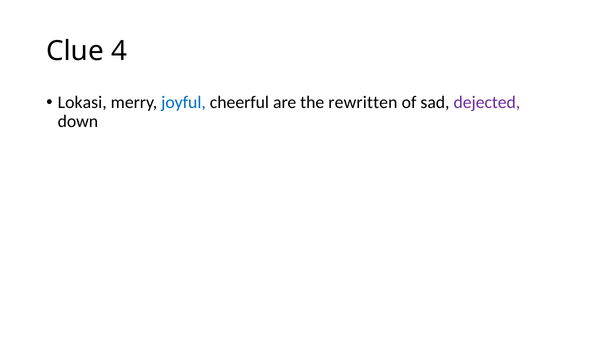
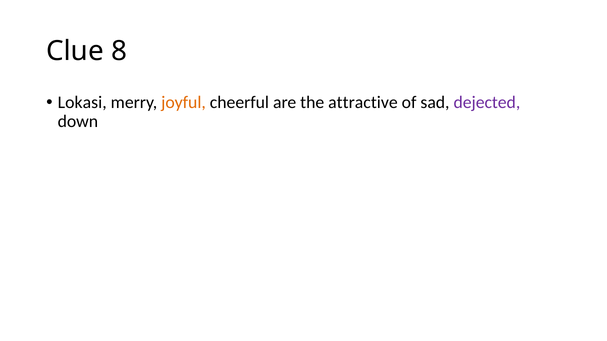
4: 4 -> 8
joyful colour: blue -> orange
rewritten: rewritten -> attractive
